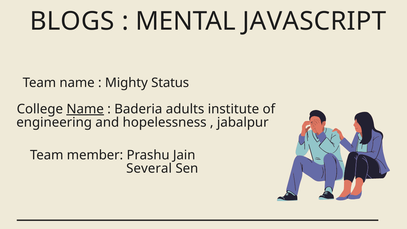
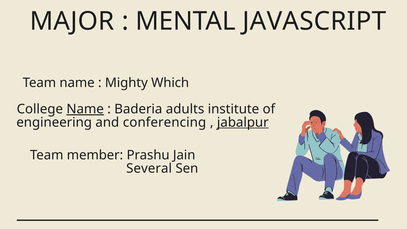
BLOGS: BLOGS -> MAJOR
Status: Status -> Which
hopelessness: hopelessness -> conferencing
jabalpur underline: none -> present
